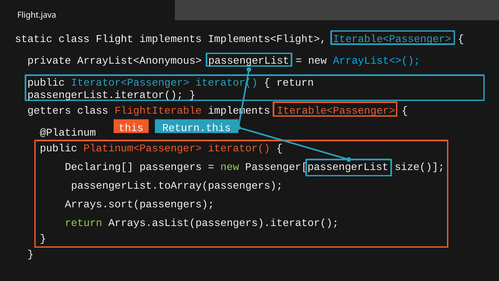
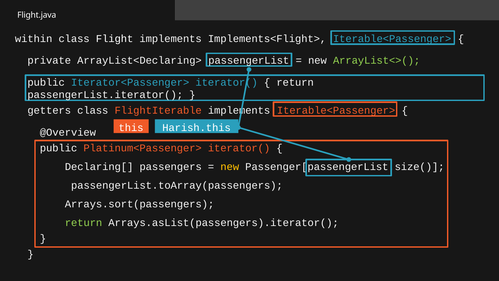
static: static -> within
ArrayList<Anonymous>: ArrayList<Anonymous> -> ArrayList<Declaring>
ArrayList<>( colour: light blue -> light green
Return.this: Return.this -> Harish.this
@Platinum: @Platinum -> @Overview
new at (230, 166) colour: light green -> yellow
